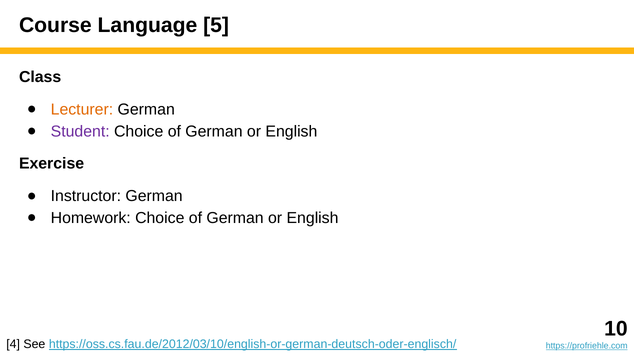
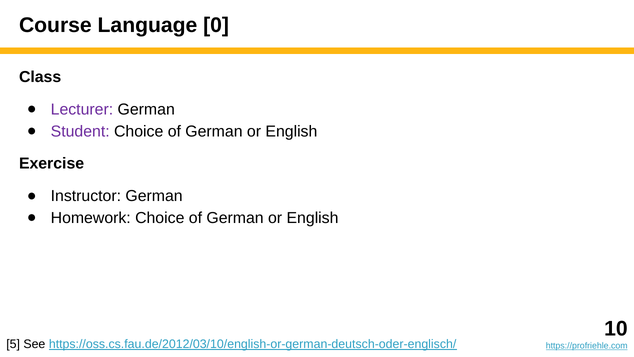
5: 5 -> 0
Lecturer colour: orange -> purple
4: 4 -> 5
